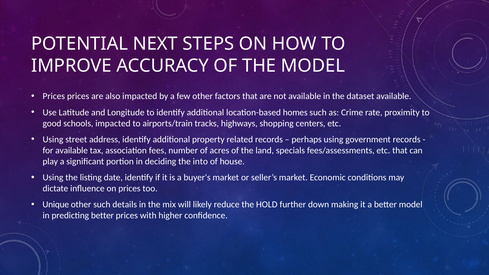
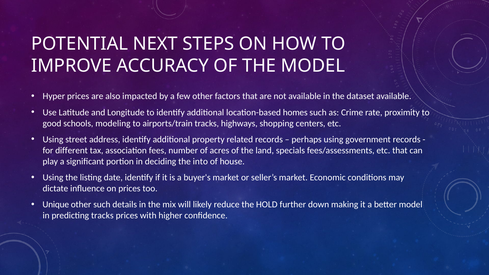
Prices at (54, 96): Prices -> Hyper
schools impacted: impacted -> modeling
for available: available -> different
predicting better: better -> tracks
